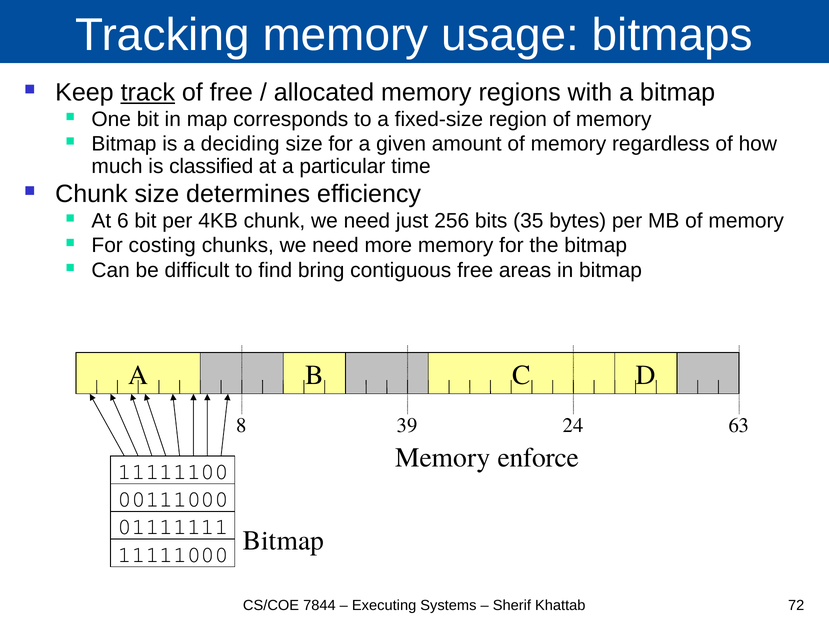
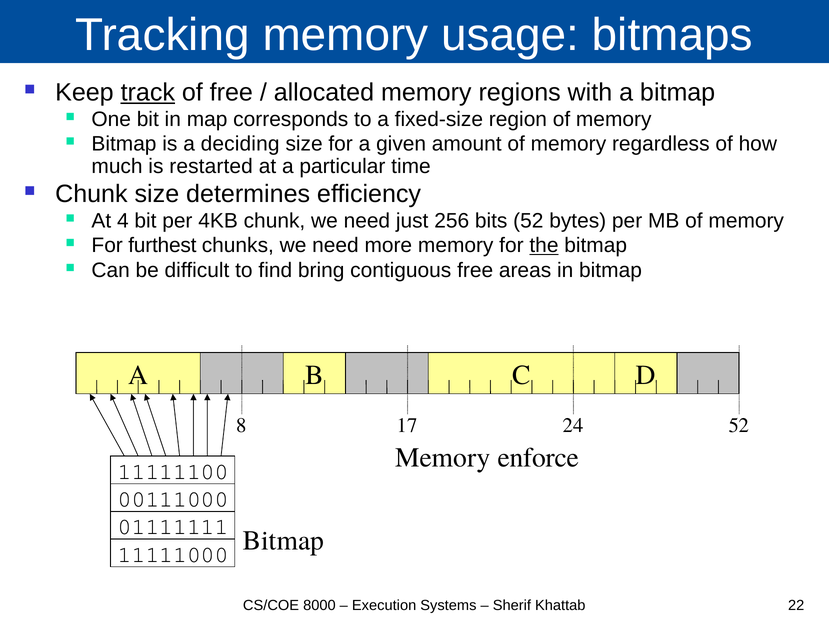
classified: classified -> restarted
6: 6 -> 4
bits 35: 35 -> 52
costing: costing -> furthest
the underline: none -> present
39: 39 -> 17
24 63: 63 -> 52
7844: 7844 -> 8000
Executing: Executing -> Execution
72: 72 -> 22
